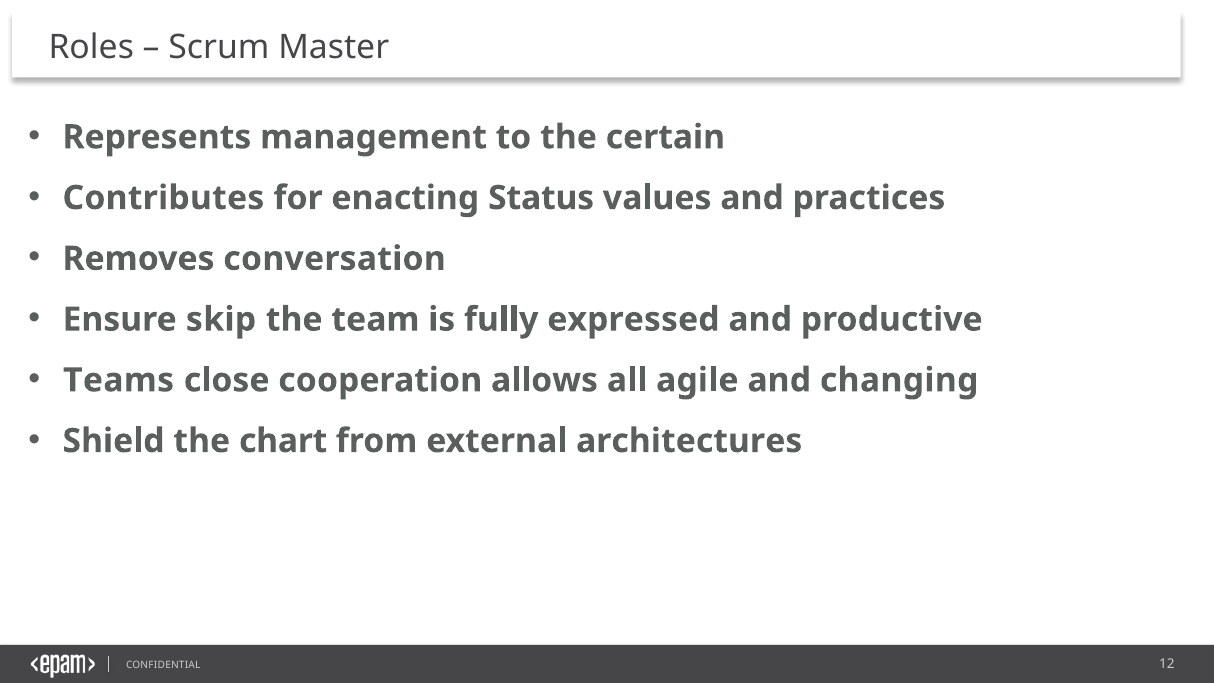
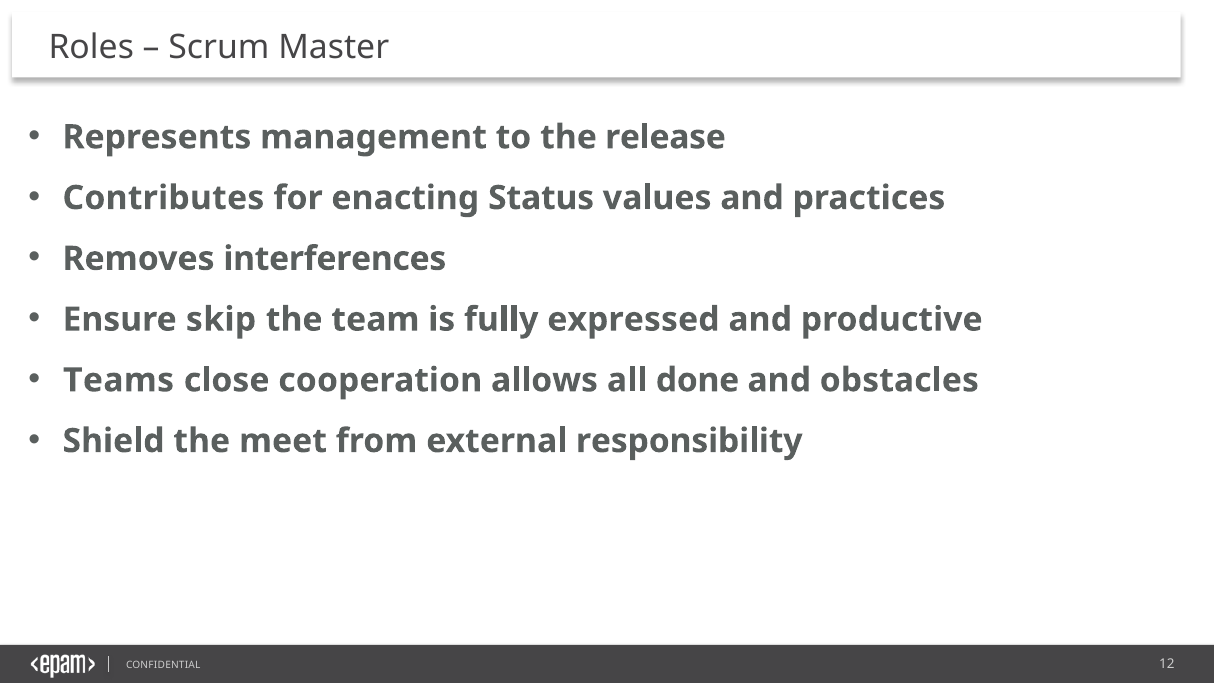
certain: certain -> release
conversation: conversation -> interferences
agile: agile -> done
changing: changing -> obstacles
chart: chart -> meet
architectures: architectures -> responsibility
